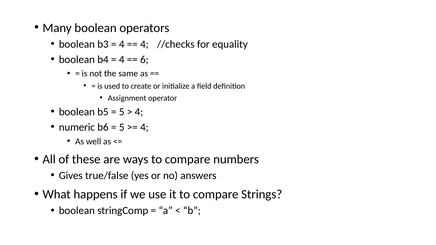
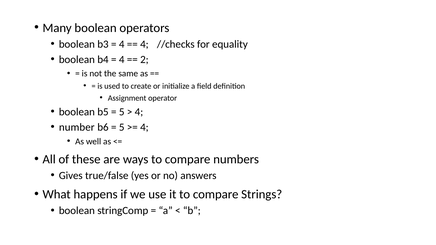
6: 6 -> 2
numeric: numeric -> number
